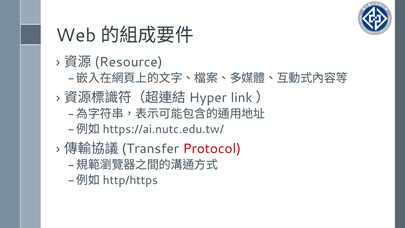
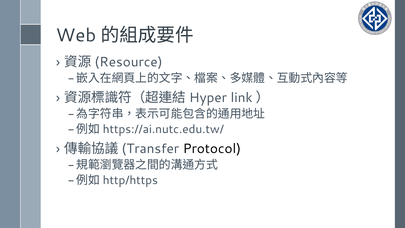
Protocol colour: red -> black
